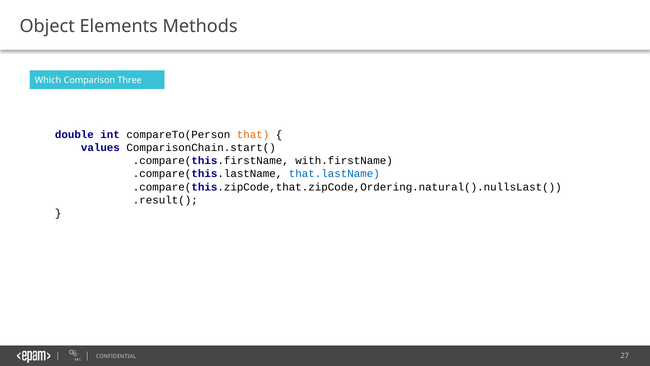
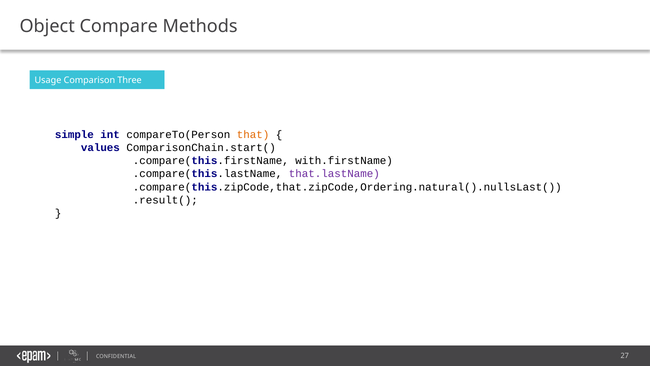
Elements: Elements -> Compare
Which: Which -> Usage
double: double -> simple
that.lastName colour: blue -> purple
